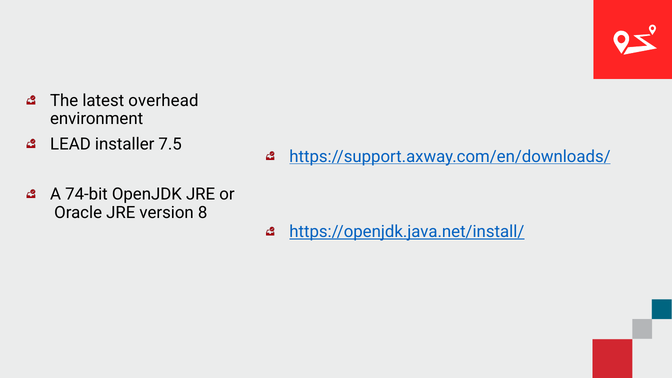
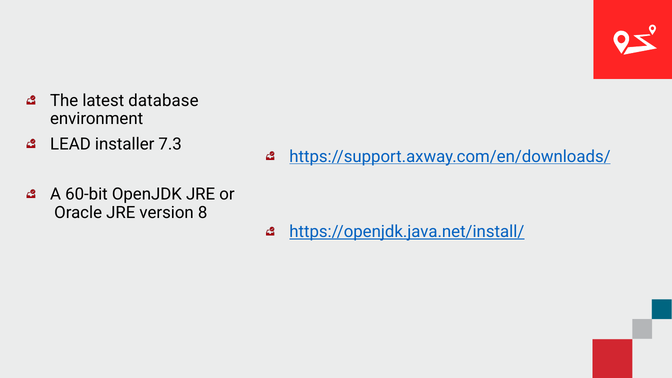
overhead: overhead -> database
7.5: 7.5 -> 7.3
74-bit: 74-bit -> 60-bit
